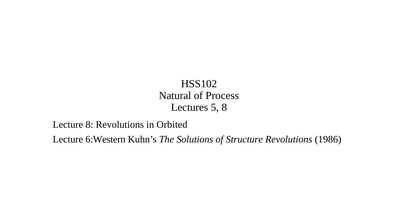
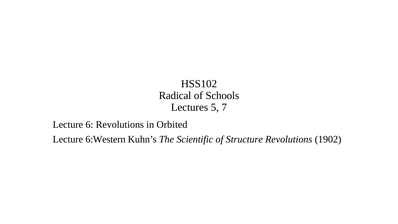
Natural: Natural -> Radical
Process: Process -> Schools
5 8: 8 -> 7
Lecture 8: 8 -> 6
Solutions: Solutions -> Scientific
1986: 1986 -> 1902
